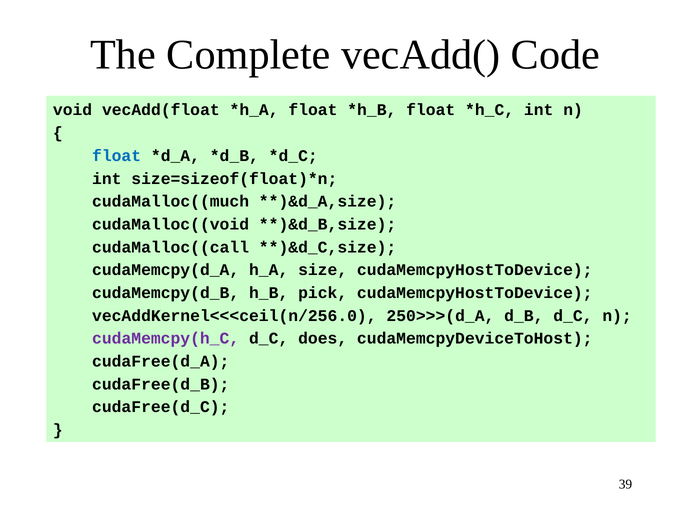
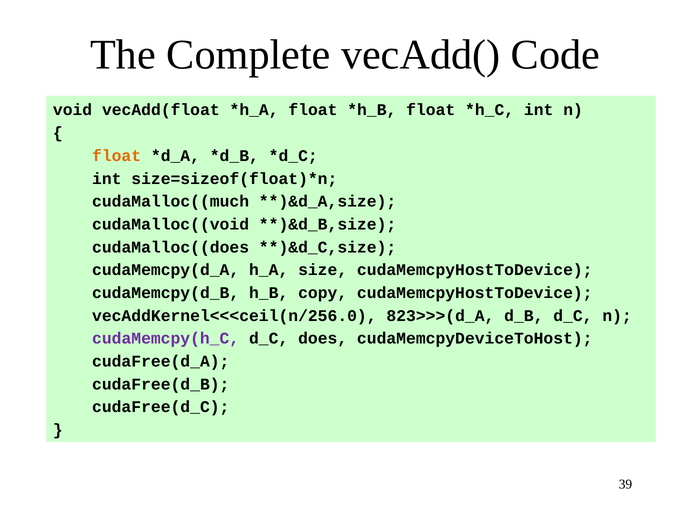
float at (117, 156) colour: blue -> orange
cudaMalloc((call: cudaMalloc((call -> cudaMalloc((does
pick: pick -> copy
250>>>(d_A: 250>>>(d_A -> 823>>>(d_A
